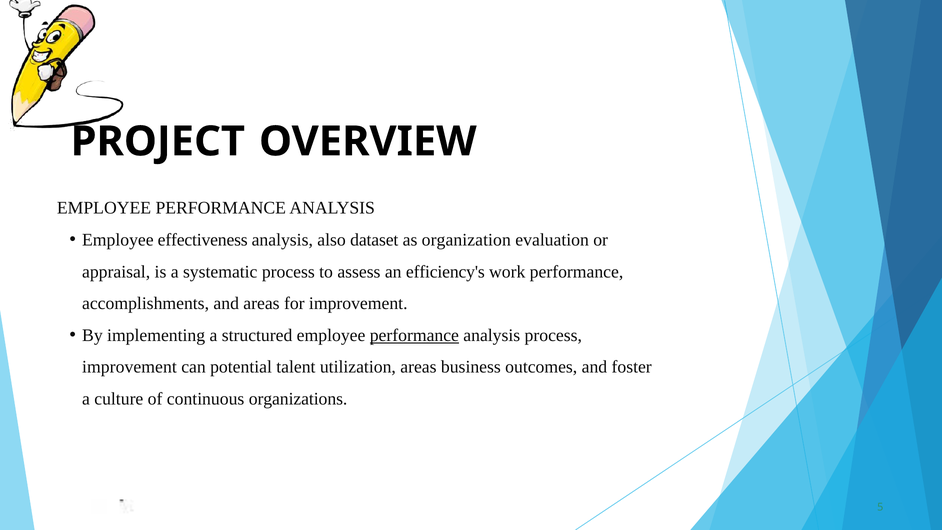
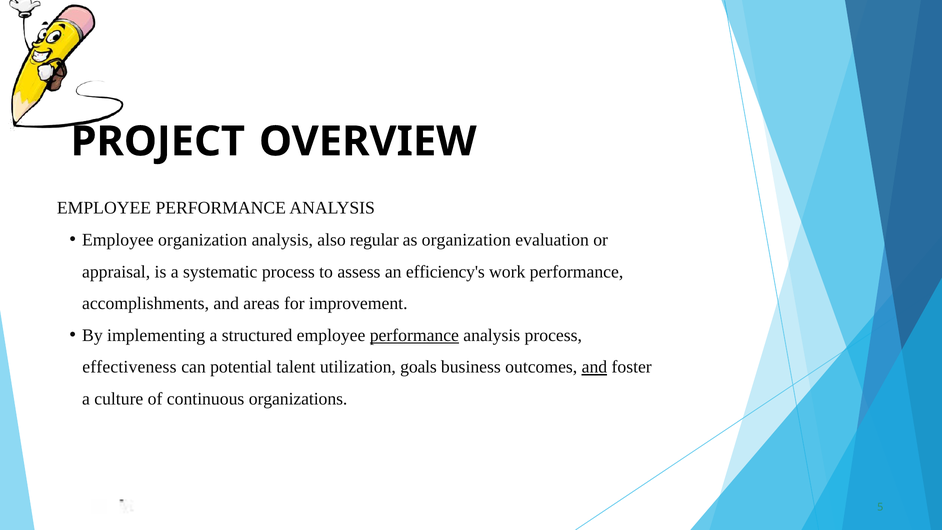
Employee effectiveness: effectiveness -> organization
dataset: dataset -> regular
improvement at (129, 367): improvement -> effectiveness
utilization areas: areas -> goals
and at (594, 367) underline: none -> present
